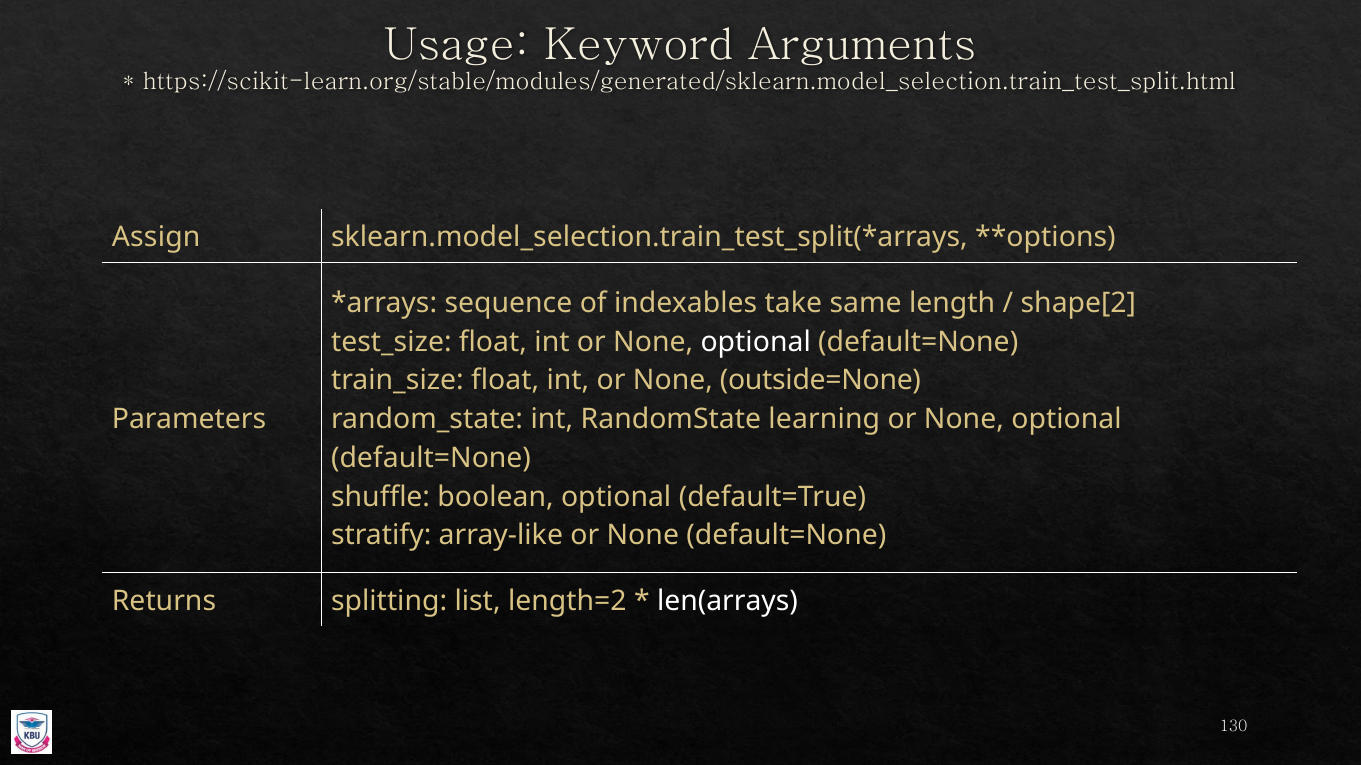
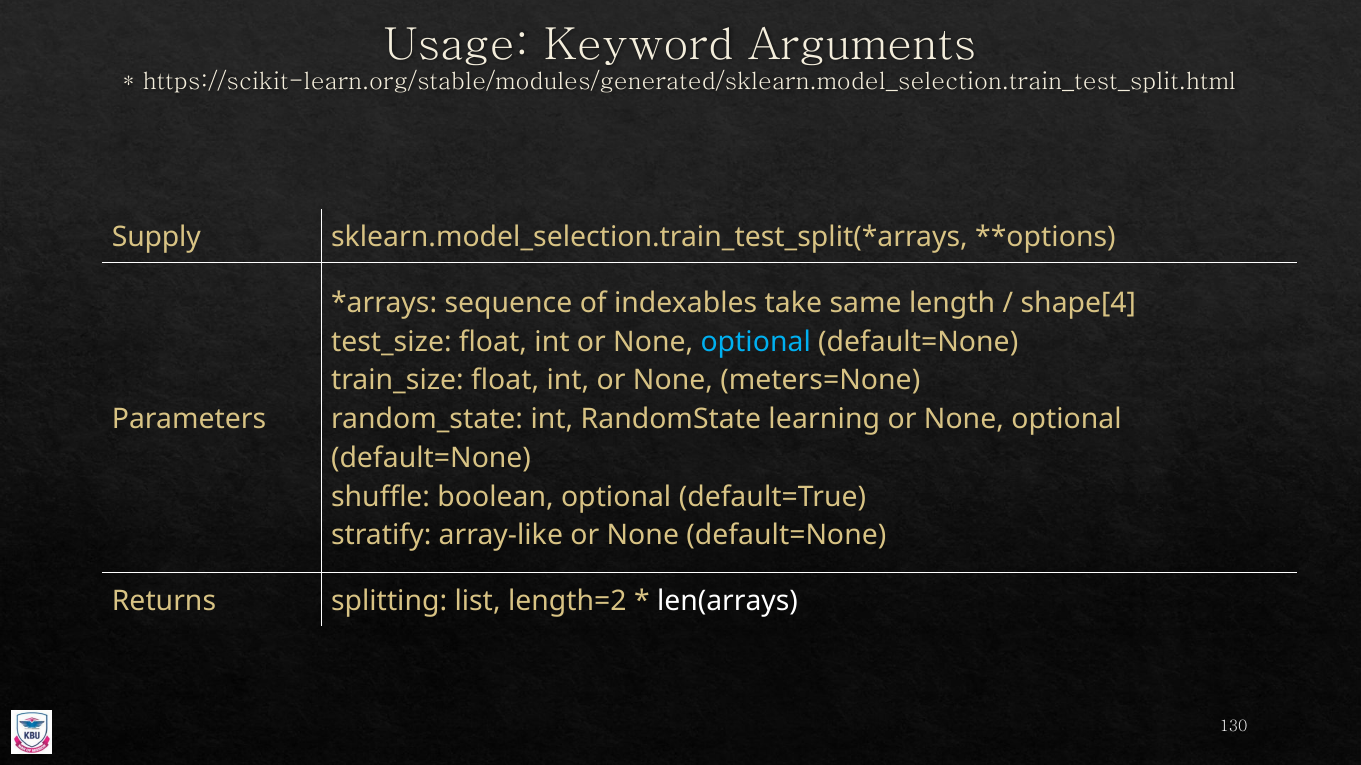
Assign: Assign -> Supply
shape[2: shape[2 -> shape[4
optional at (756, 342) colour: white -> light blue
outside=None: outside=None -> meters=None
